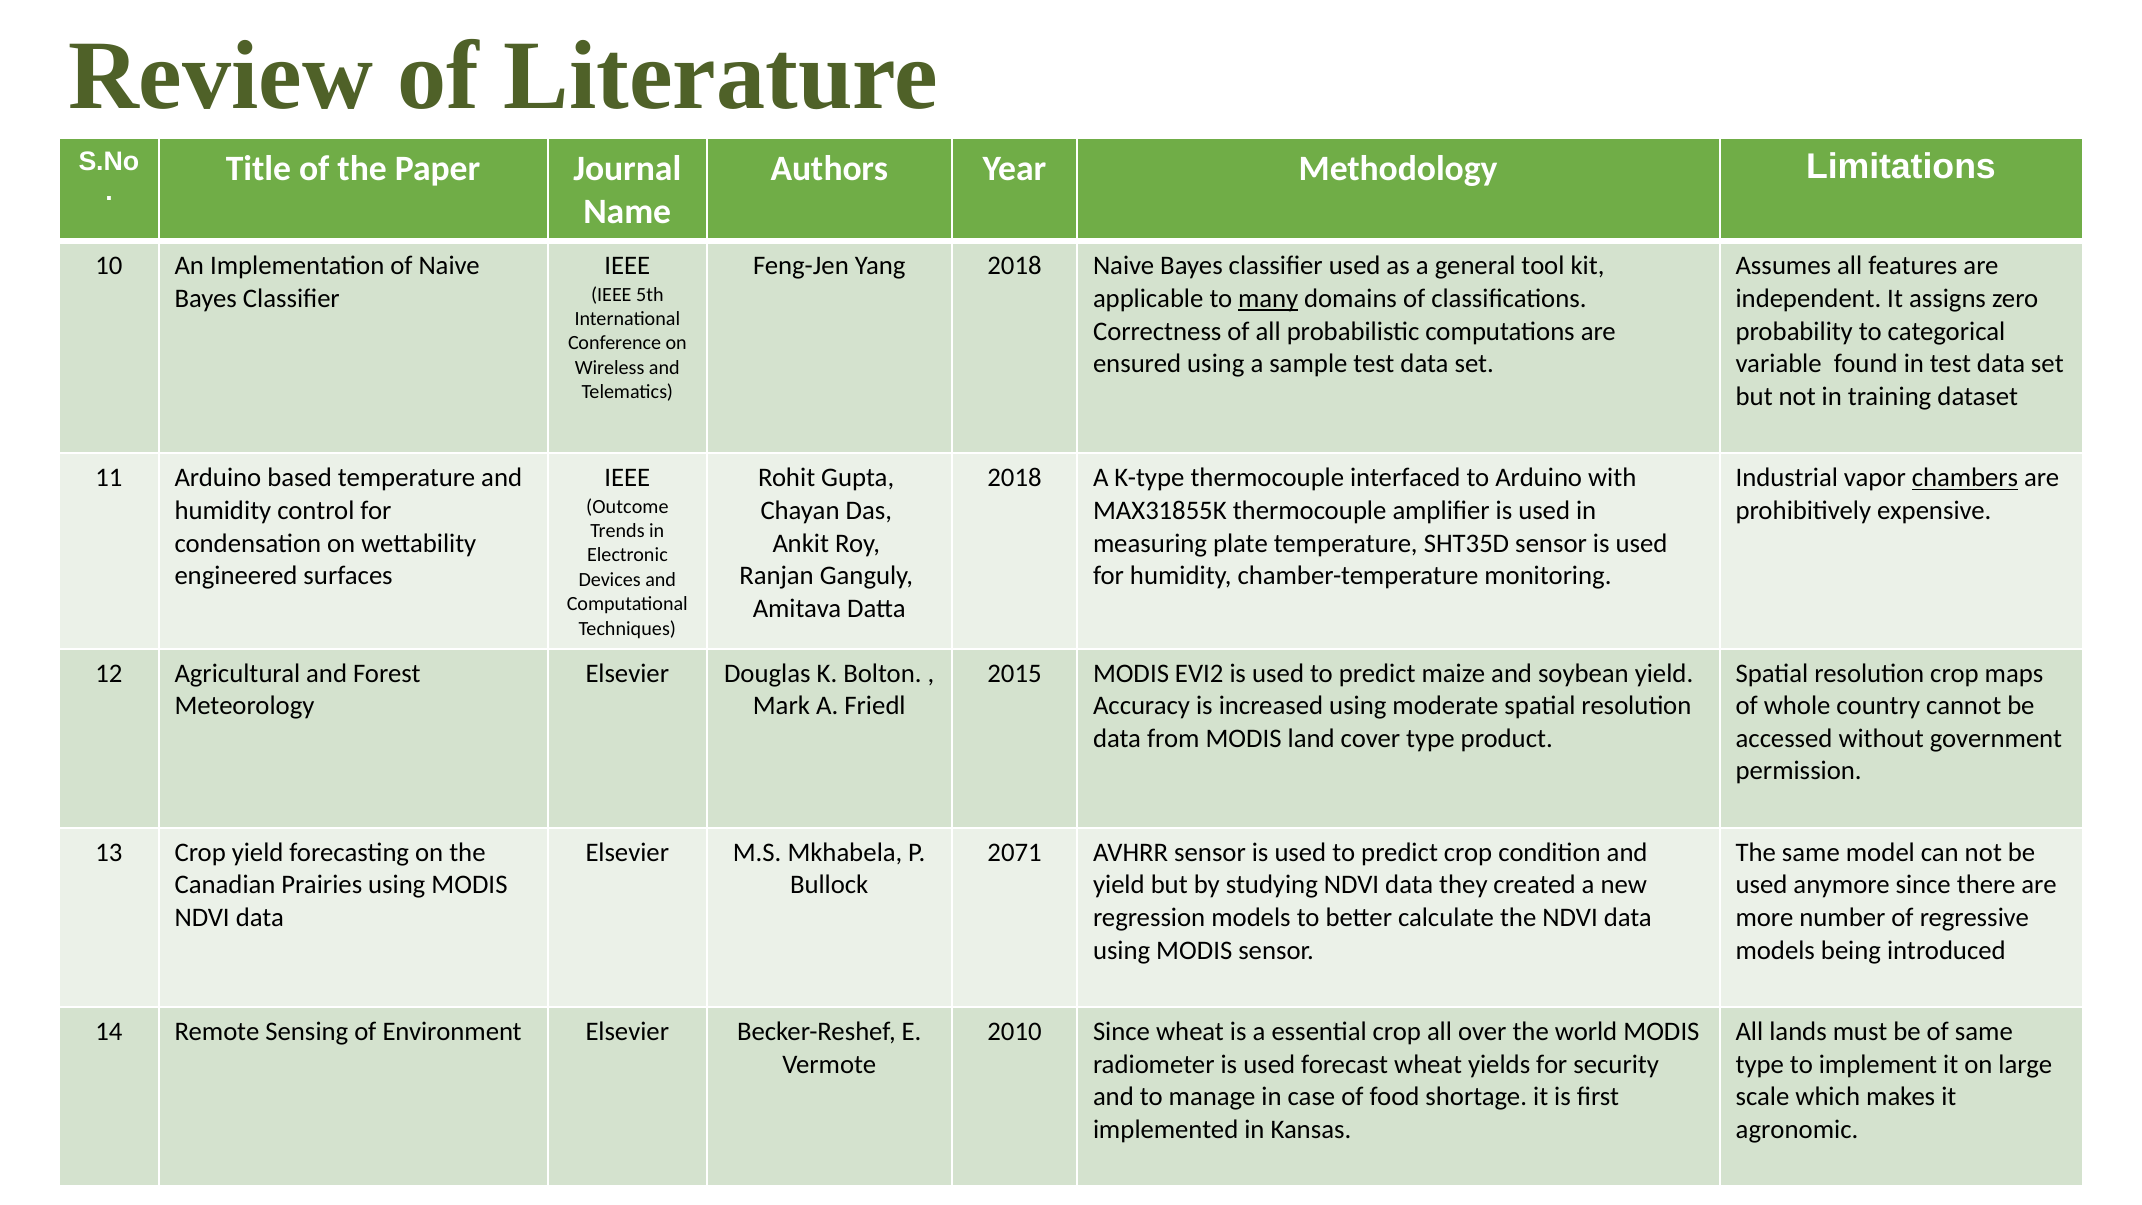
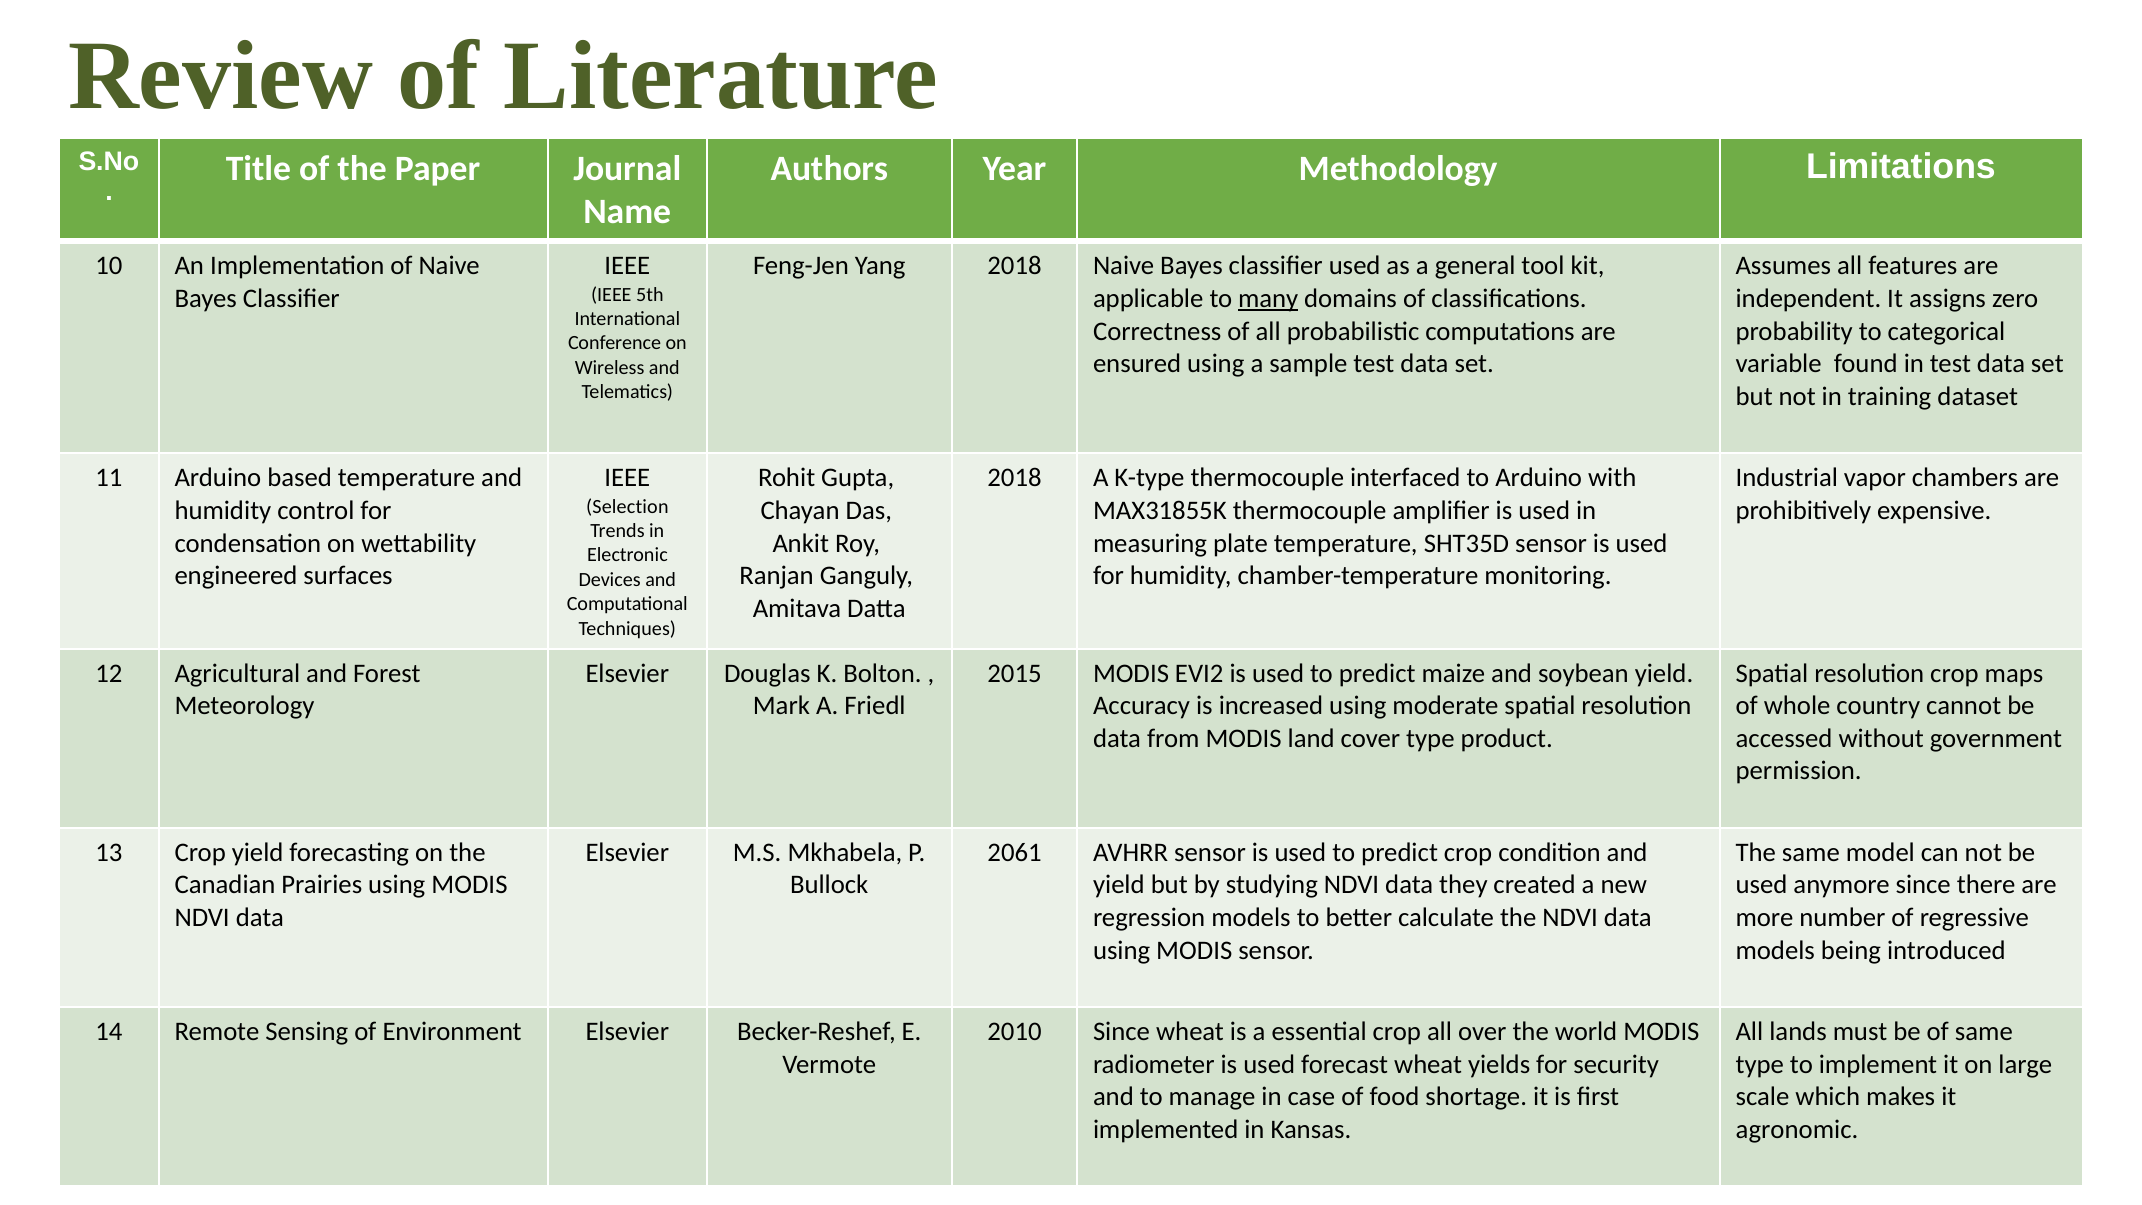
chambers underline: present -> none
Outcome: Outcome -> Selection
2071: 2071 -> 2061
